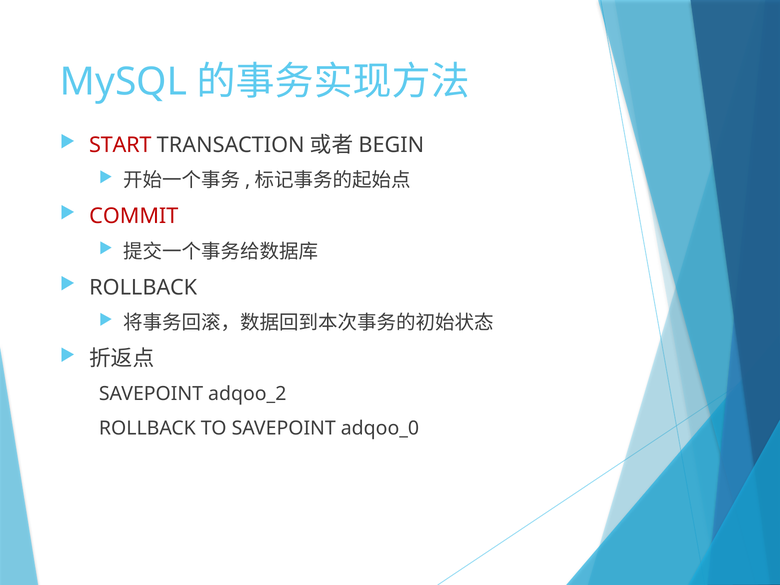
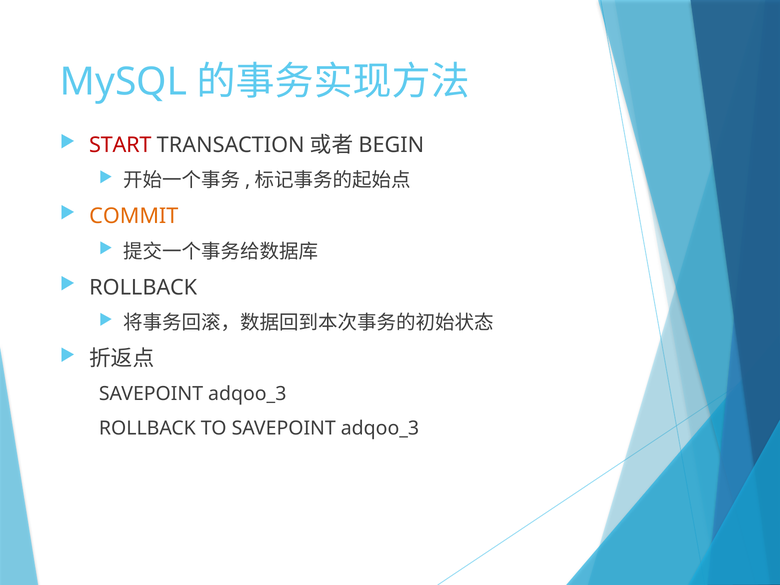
COMMIT colour: red -> orange
adqoo_2 at (247, 394): adqoo_2 -> adqoo_3
TO SAVEPOINT adqoo_0: adqoo_0 -> adqoo_3
